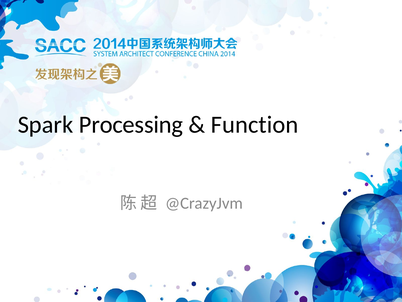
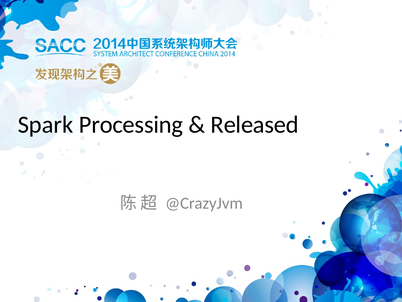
Function: Function -> Released
